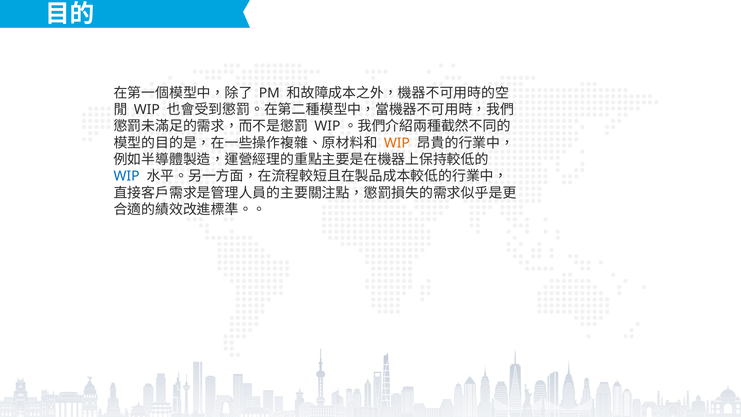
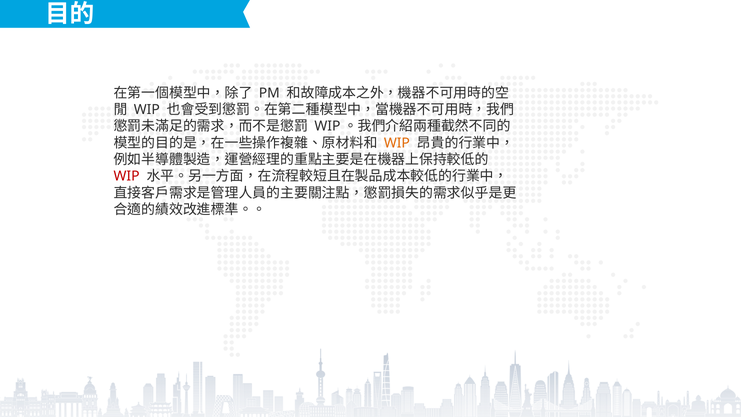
WIP at (127, 176) colour: blue -> red
